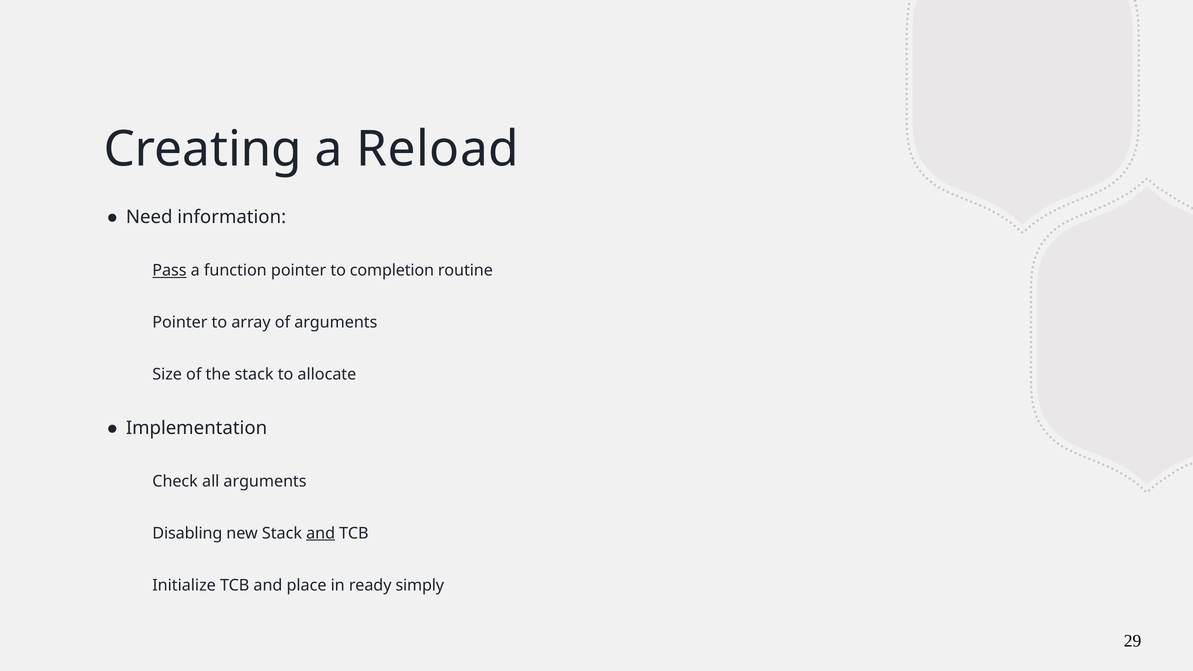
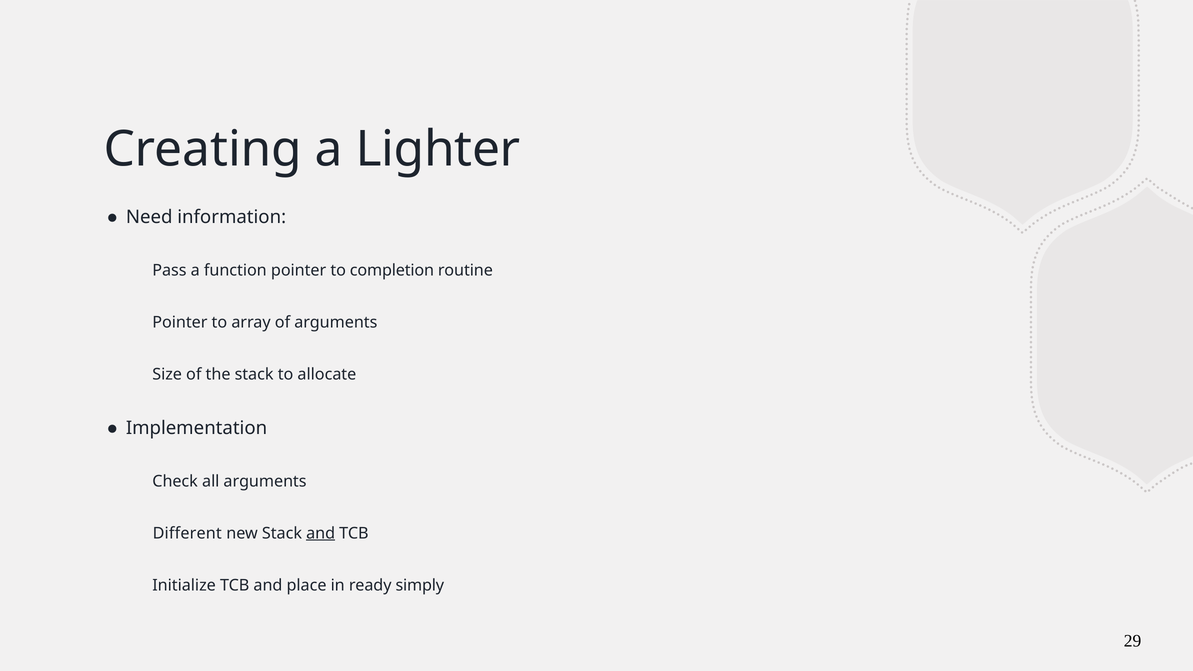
Reload: Reload -> Lighter
Pass underline: present -> none
Disabling: Disabling -> Different
